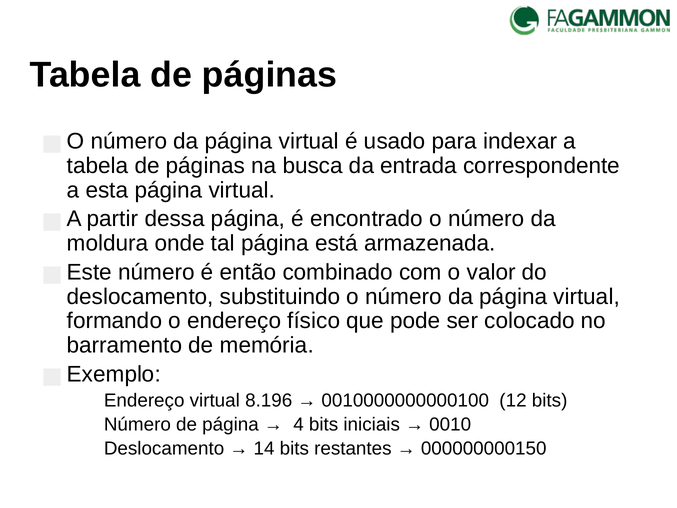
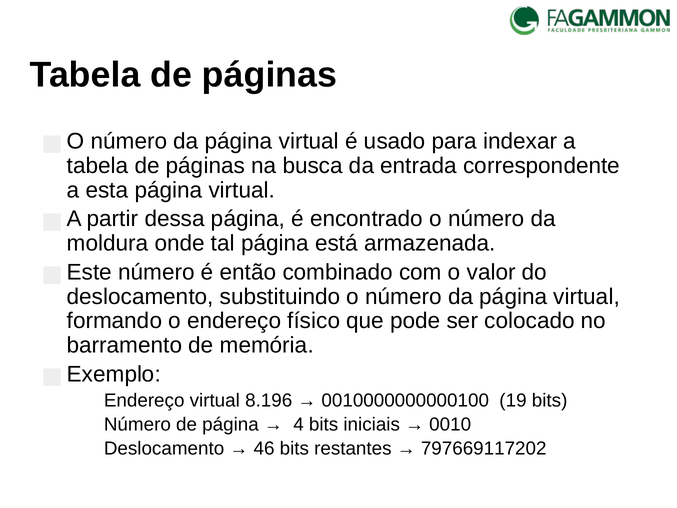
12: 12 -> 19
14: 14 -> 46
000000000150: 000000000150 -> 797669117202
